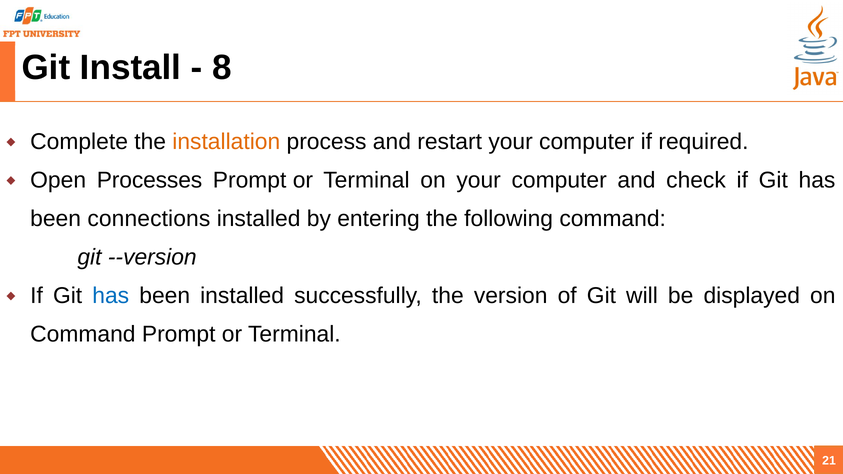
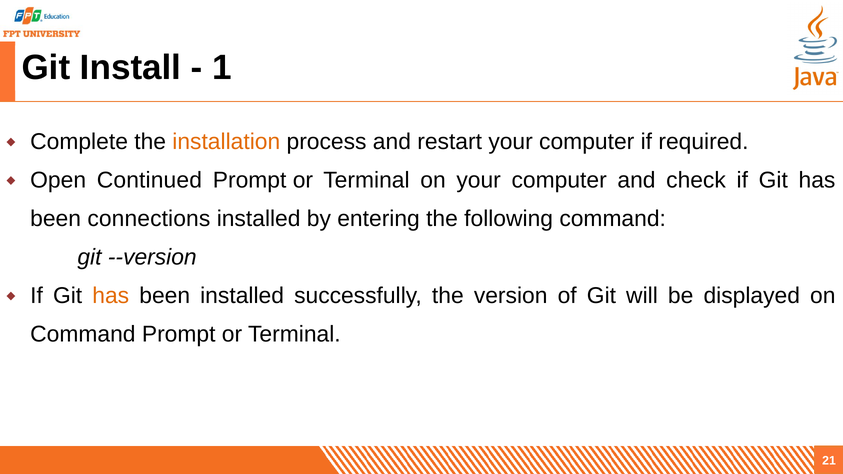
8: 8 -> 1
Processes: Processes -> Continued
has at (111, 296) colour: blue -> orange
